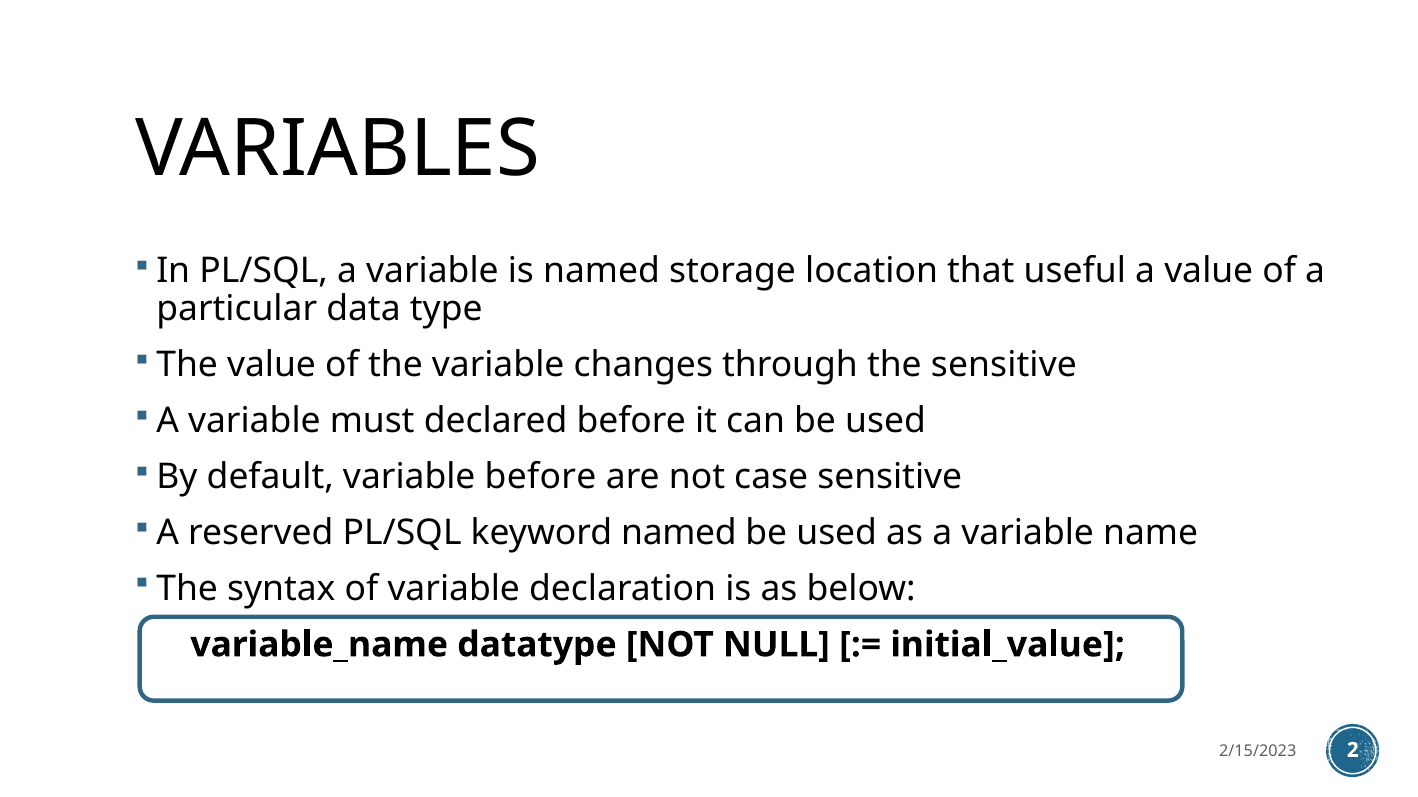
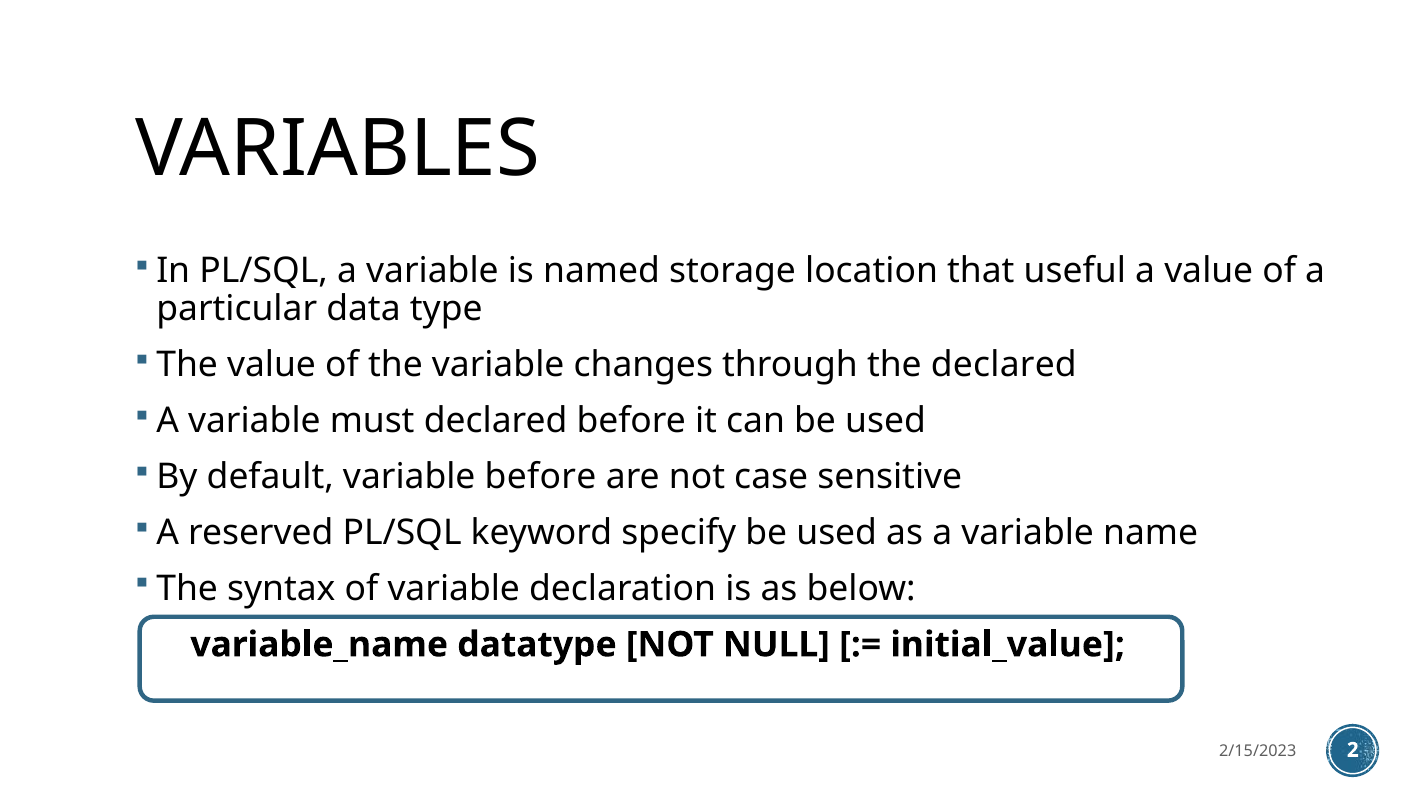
the sensitive: sensitive -> declared
keyword named: named -> specify
